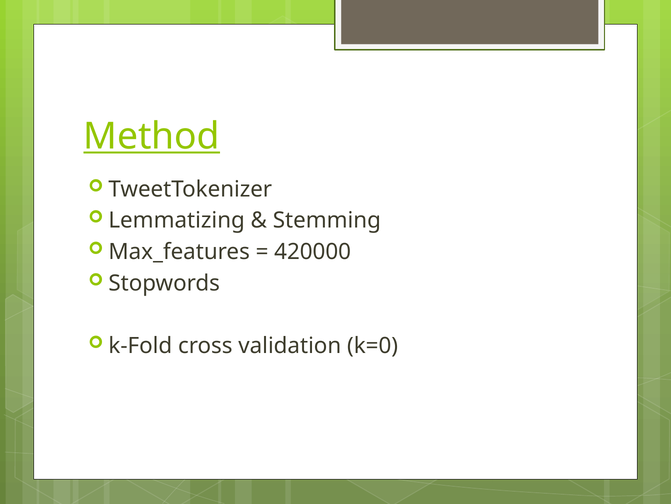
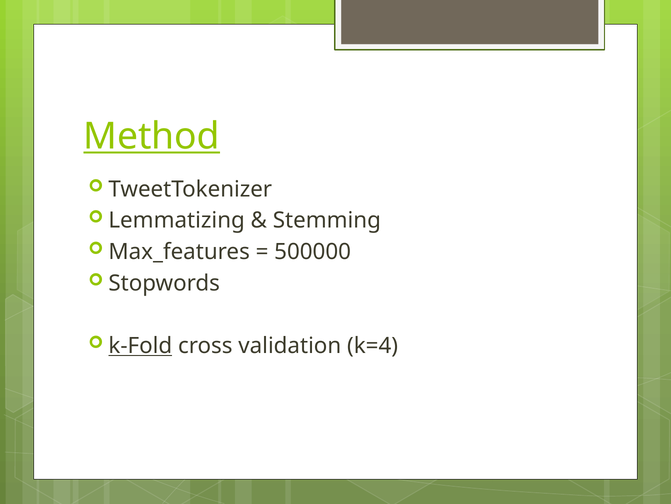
420000: 420000 -> 500000
k-Fold underline: none -> present
k=0: k=0 -> k=4
